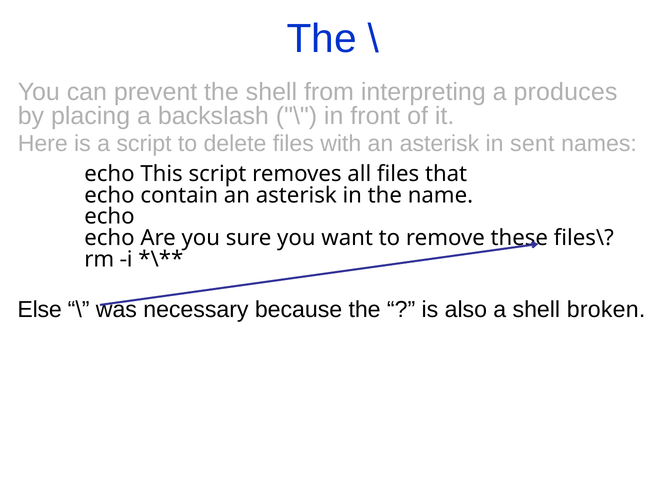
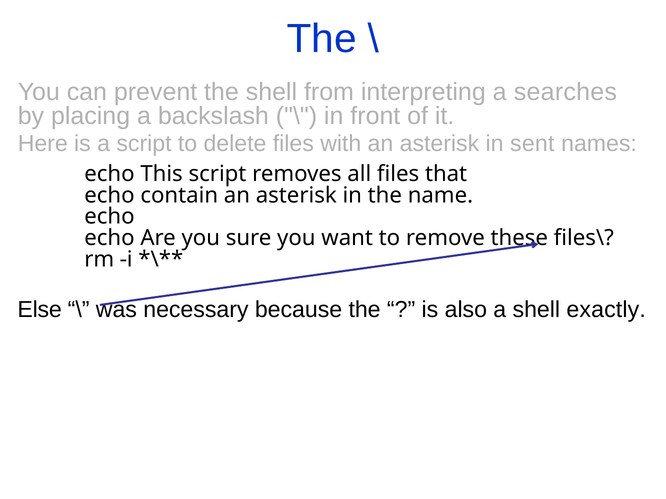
produces: produces -> searches
broken: broken -> exactly
